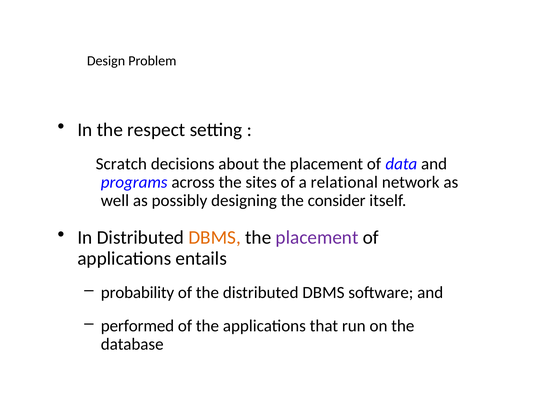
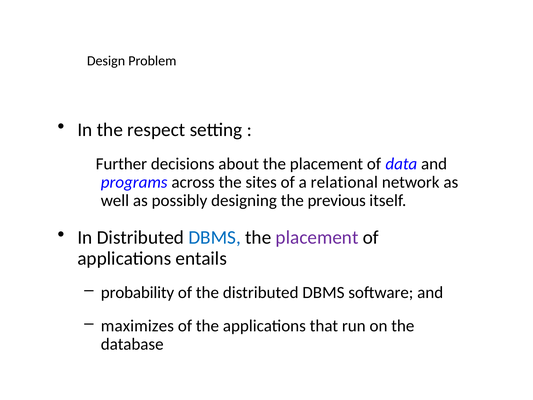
Scratch: Scratch -> Further
consider: consider -> previous
DBMS at (215, 237) colour: orange -> blue
performed: performed -> maximizes
